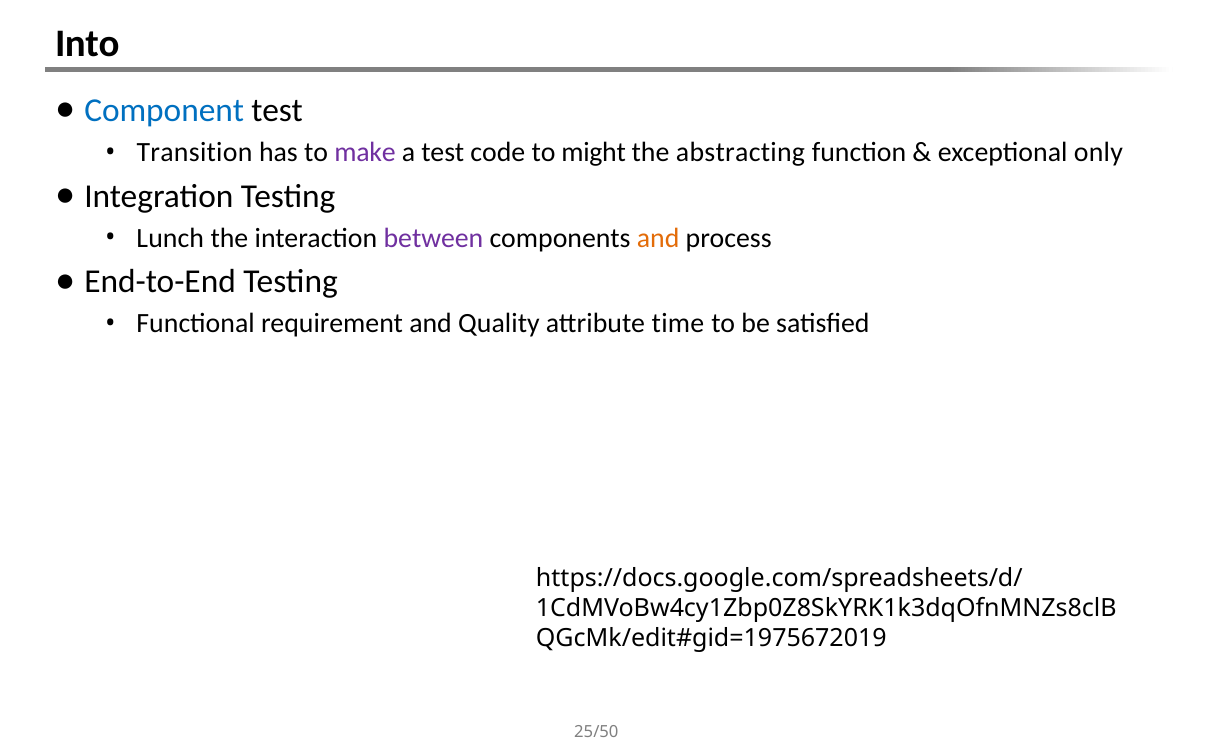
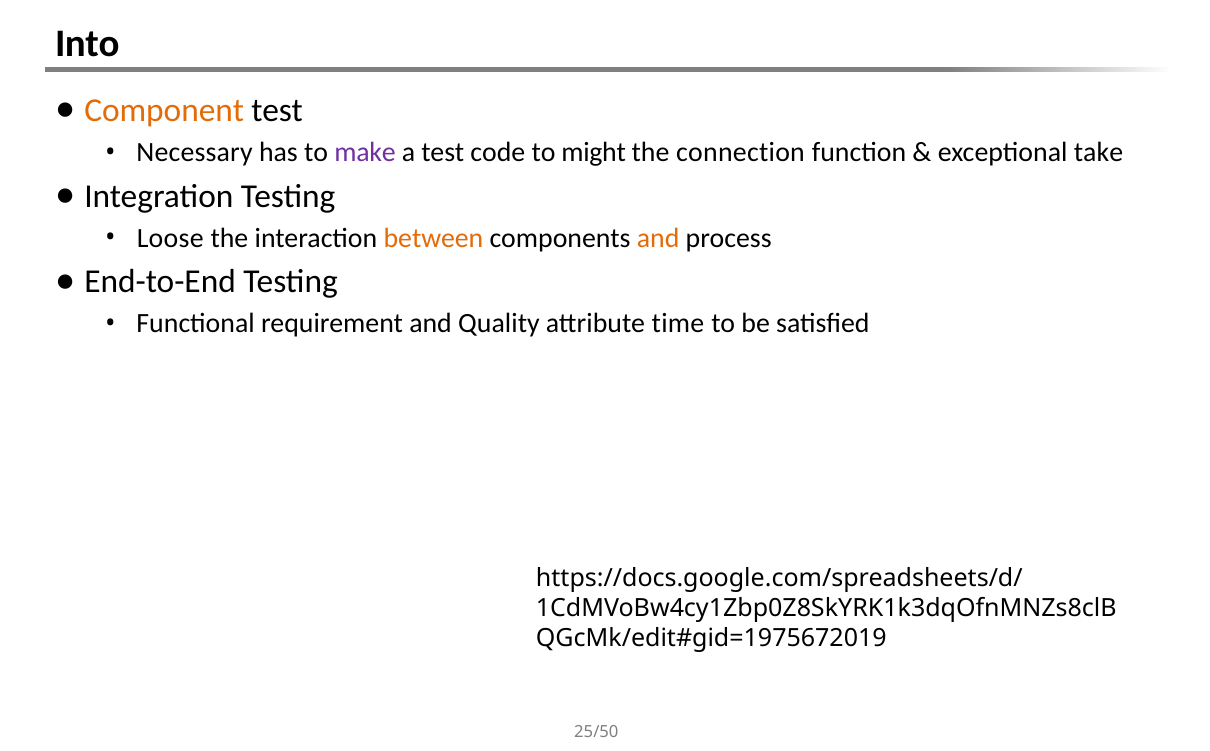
Component colour: blue -> orange
Transition: Transition -> Necessary
abstracting: abstracting -> connection
only: only -> take
Lunch: Lunch -> Loose
between colour: purple -> orange
